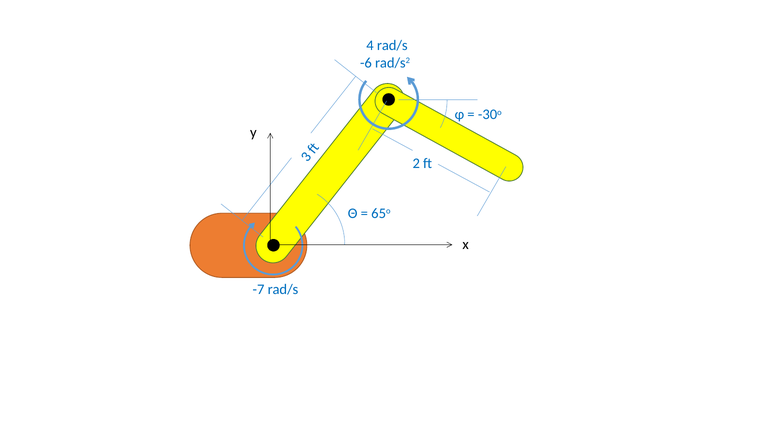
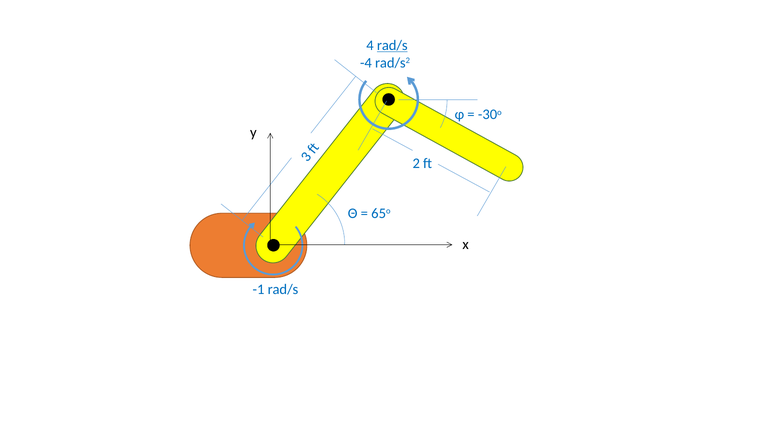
rad/s at (392, 45) underline: none -> present
-6: -6 -> -4
-7: -7 -> -1
